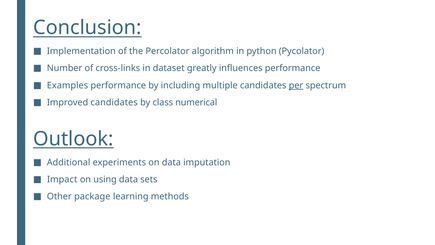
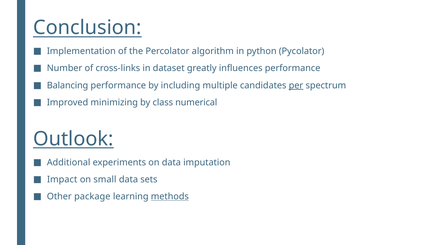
Examples: Examples -> Balancing
Improved candidates: candidates -> minimizing
using: using -> small
methods underline: none -> present
